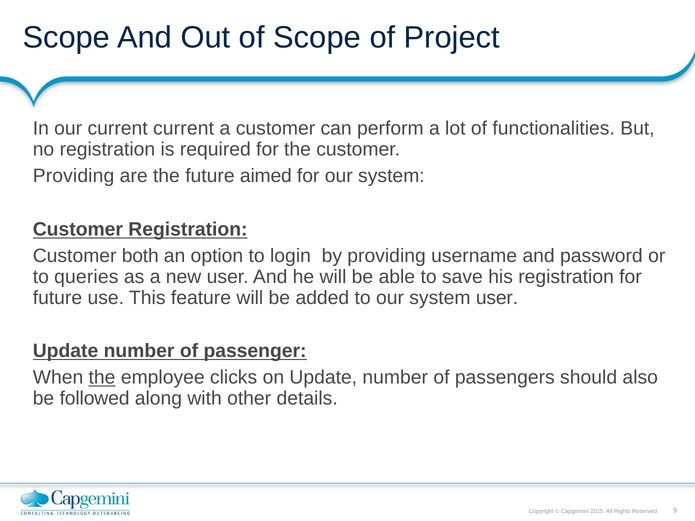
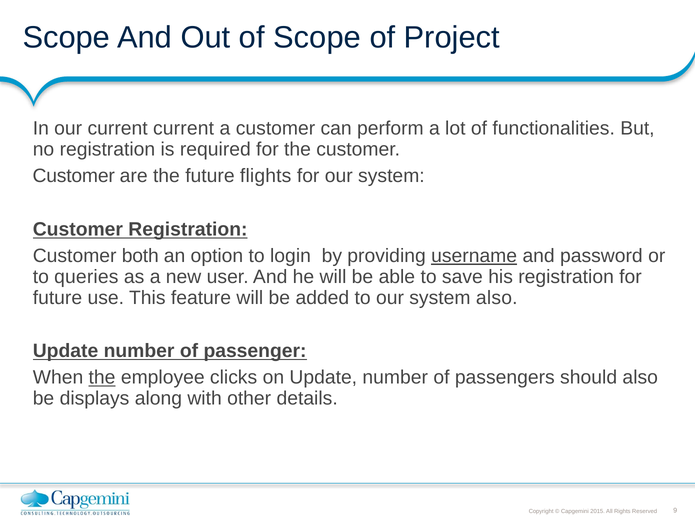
Providing at (74, 176): Providing -> Customer
aimed: aimed -> flights
username underline: none -> present
system user: user -> also
followed: followed -> displays
